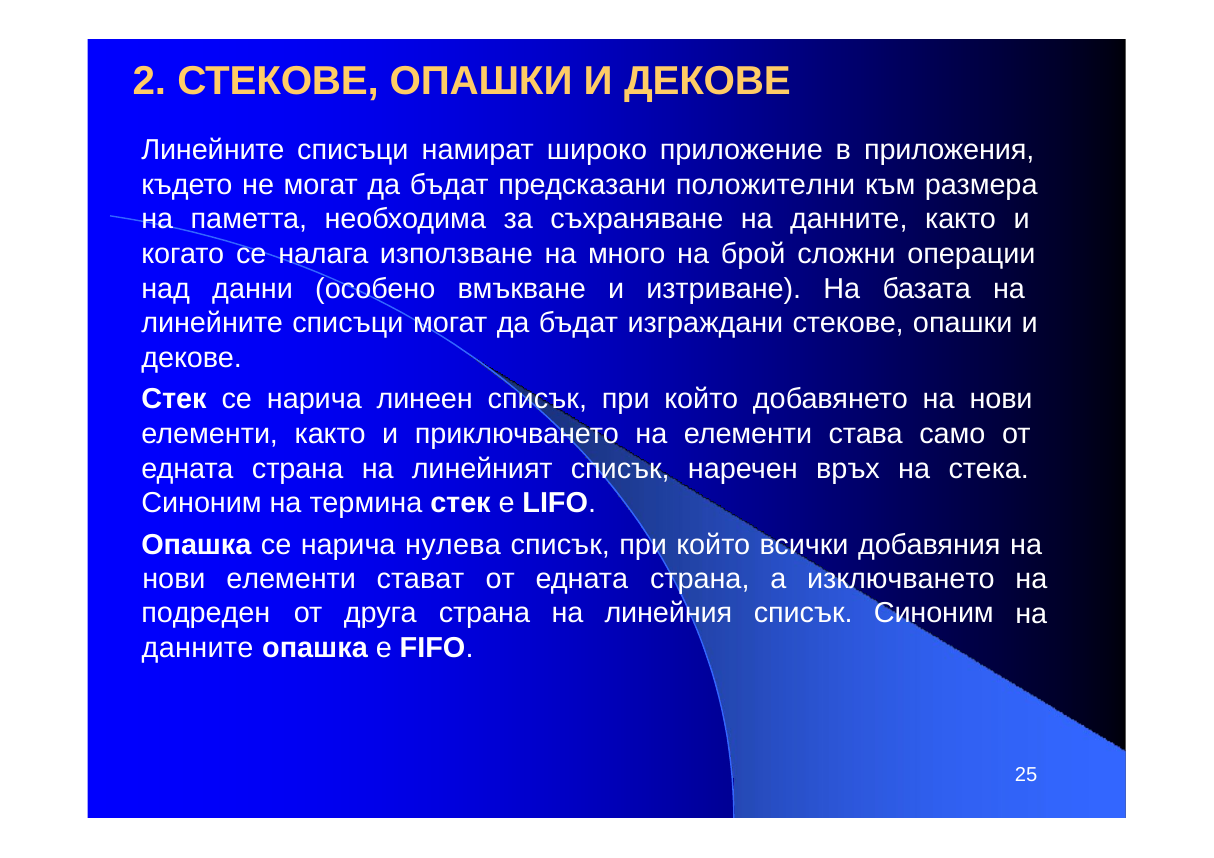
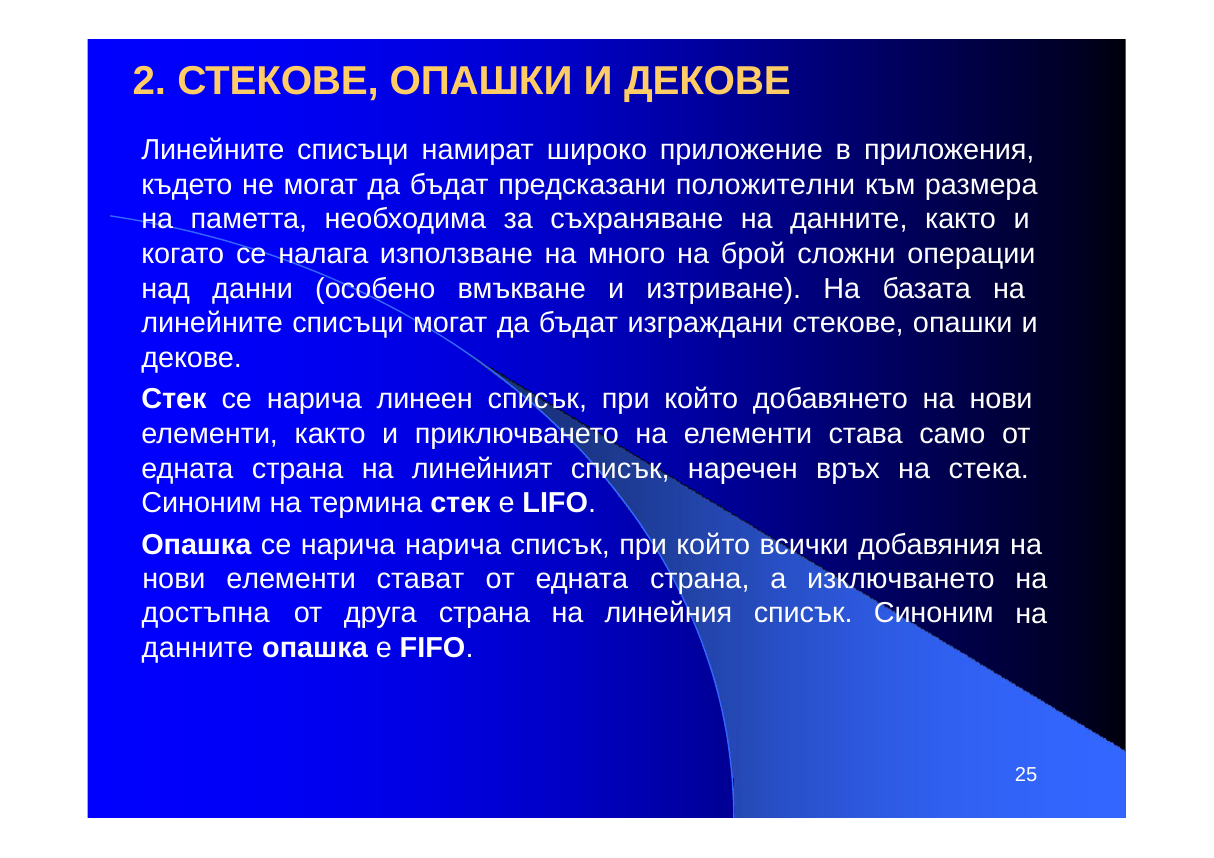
нарича нулева: нулева -> нарича
подреден: подреден -> достъпна
